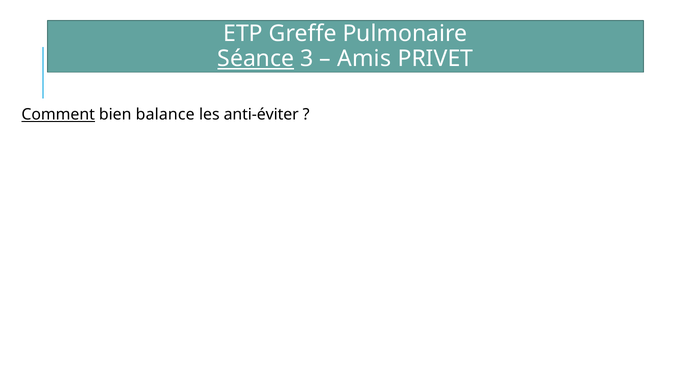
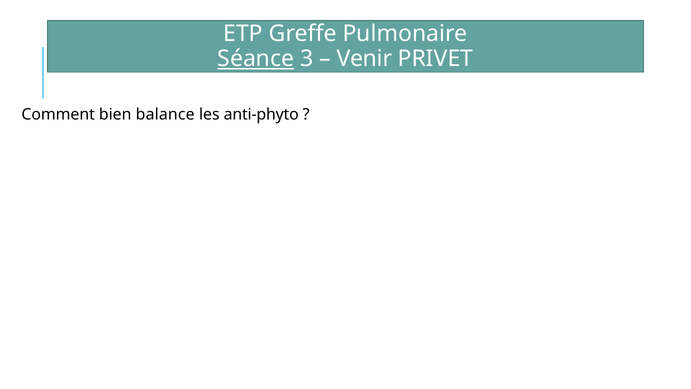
Amis: Amis -> Venir
Comment underline: present -> none
anti-éviter: anti-éviter -> anti-phyto
